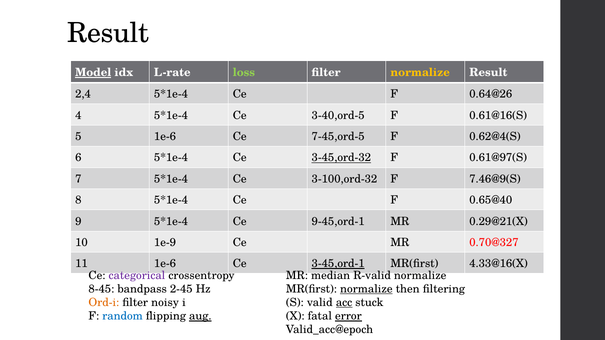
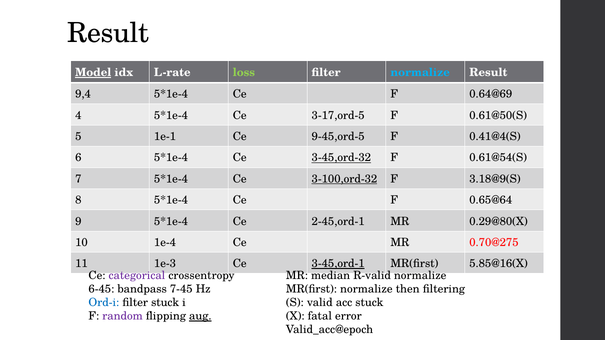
normalize at (420, 73) colour: yellow -> light blue
2,4: 2,4 -> 9,4
0.64@26: 0.64@26 -> 0.64@69
3-40,ord-5: 3-40,ord-5 -> 3-17,ord-5
0.61@16(S: 0.61@16(S -> 0.61@50(S
5 1e-6: 1e-6 -> 1e-1
7-45,ord-5: 7-45,ord-5 -> 9-45,ord-5
0.62@4(S: 0.62@4(S -> 0.41@4(S
0.61@97(S: 0.61@97(S -> 0.61@54(S
3-100,ord-32 underline: none -> present
7.46@9(S: 7.46@9(S -> 3.18@9(S
0.65@40: 0.65@40 -> 0.65@64
9-45,ord-1: 9-45,ord-1 -> 2-45,ord-1
0.29@21(X: 0.29@21(X -> 0.29@80(X
1e-9: 1e-9 -> 1e-4
0.70@327: 0.70@327 -> 0.70@275
11 1e-6: 1e-6 -> 1e-3
4.33@16(X: 4.33@16(X -> 5.85@16(X
8-45: 8-45 -> 6-45
2-45: 2-45 -> 7-45
normalize at (366, 289) underline: present -> none
Ord-i colour: orange -> blue
filter noisy: noisy -> stuck
acc underline: present -> none
random colour: blue -> purple
error underline: present -> none
